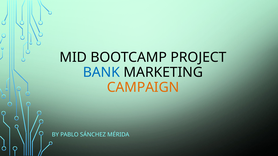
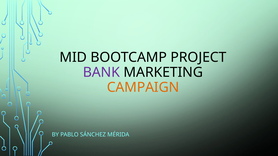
BANK colour: blue -> purple
